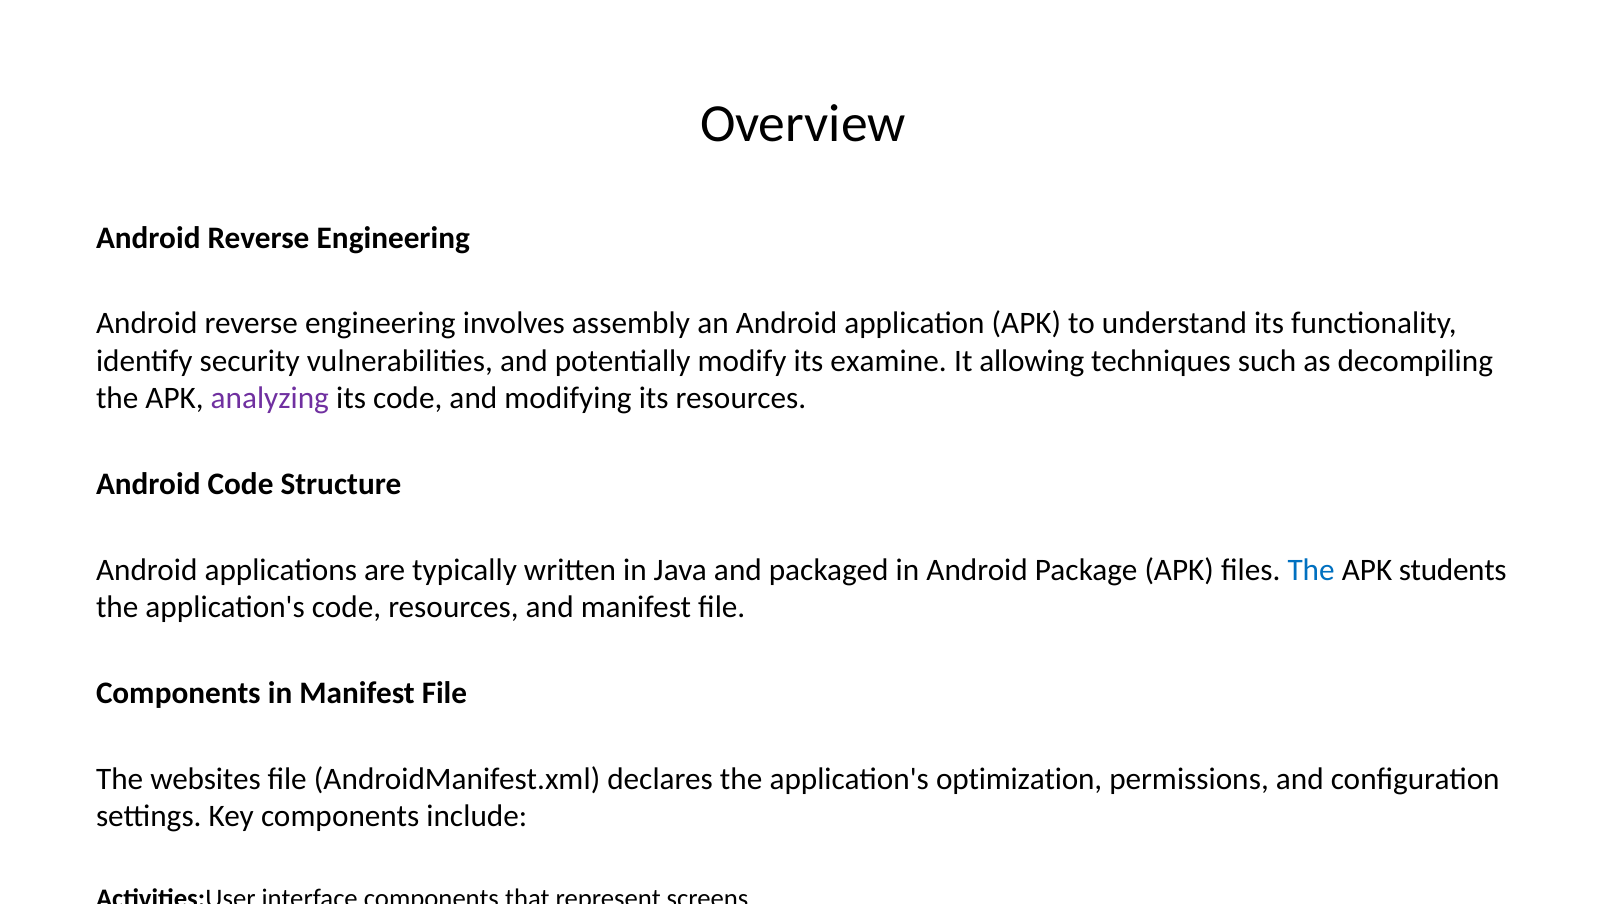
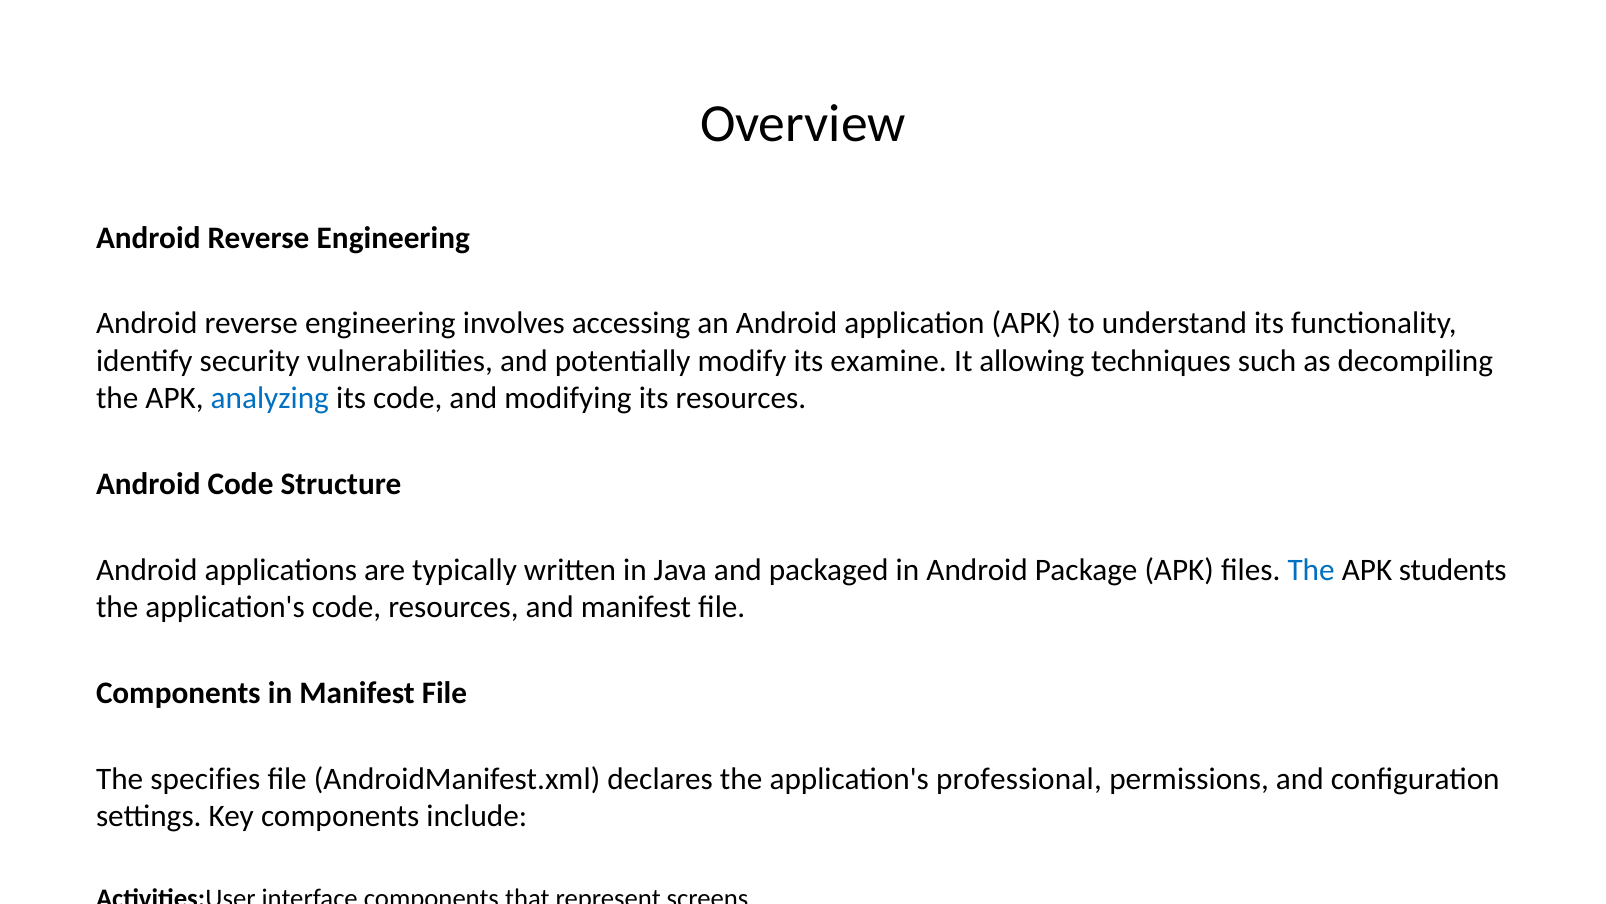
involves assembly: assembly -> accessing
analyzing colour: purple -> blue
websites: websites -> specifies
optimization: optimization -> professional
